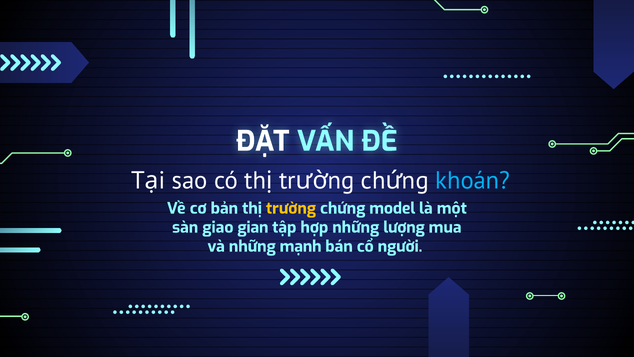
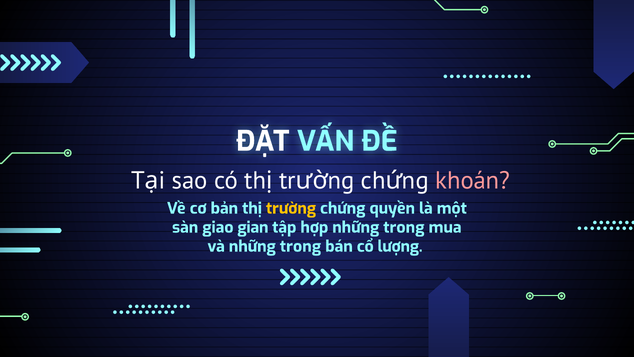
khoán colour: light blue -> pink
model: model -> quyền
hợp những lượng: lượng -> trong
và những mạnh: mạnh -> trong
người: người -> lượng
